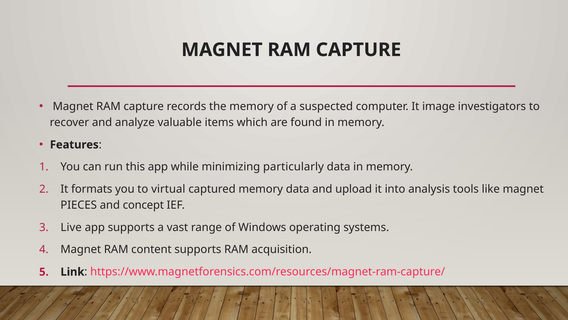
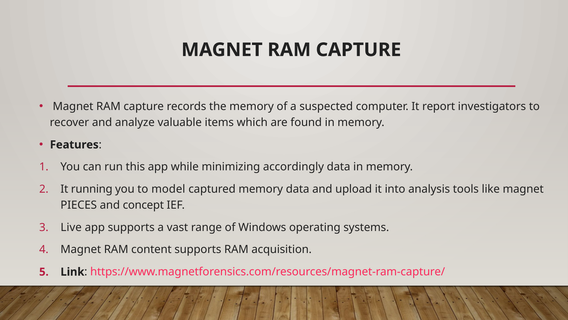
image: image -> report
particularly: particularly -> accordingly
formats: formats -> running
virtual: virtual -> model
